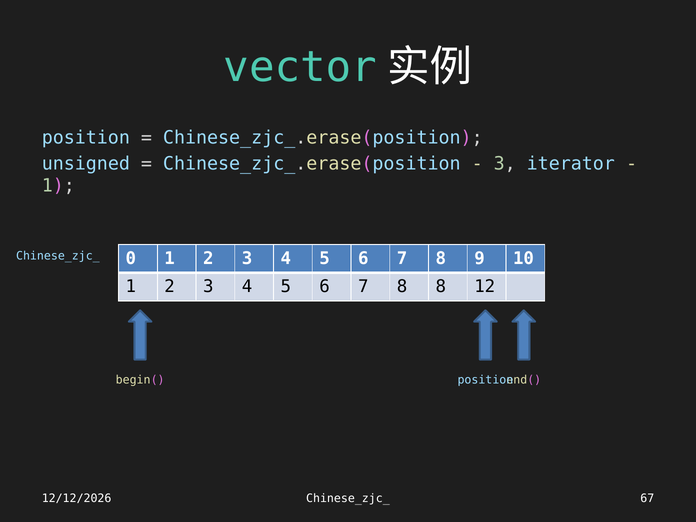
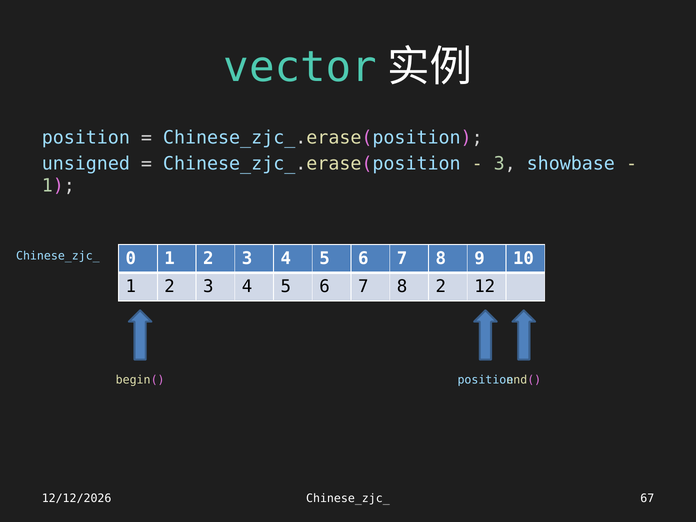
iterator: iterator -> showbase
8 8: 8 -> 2
